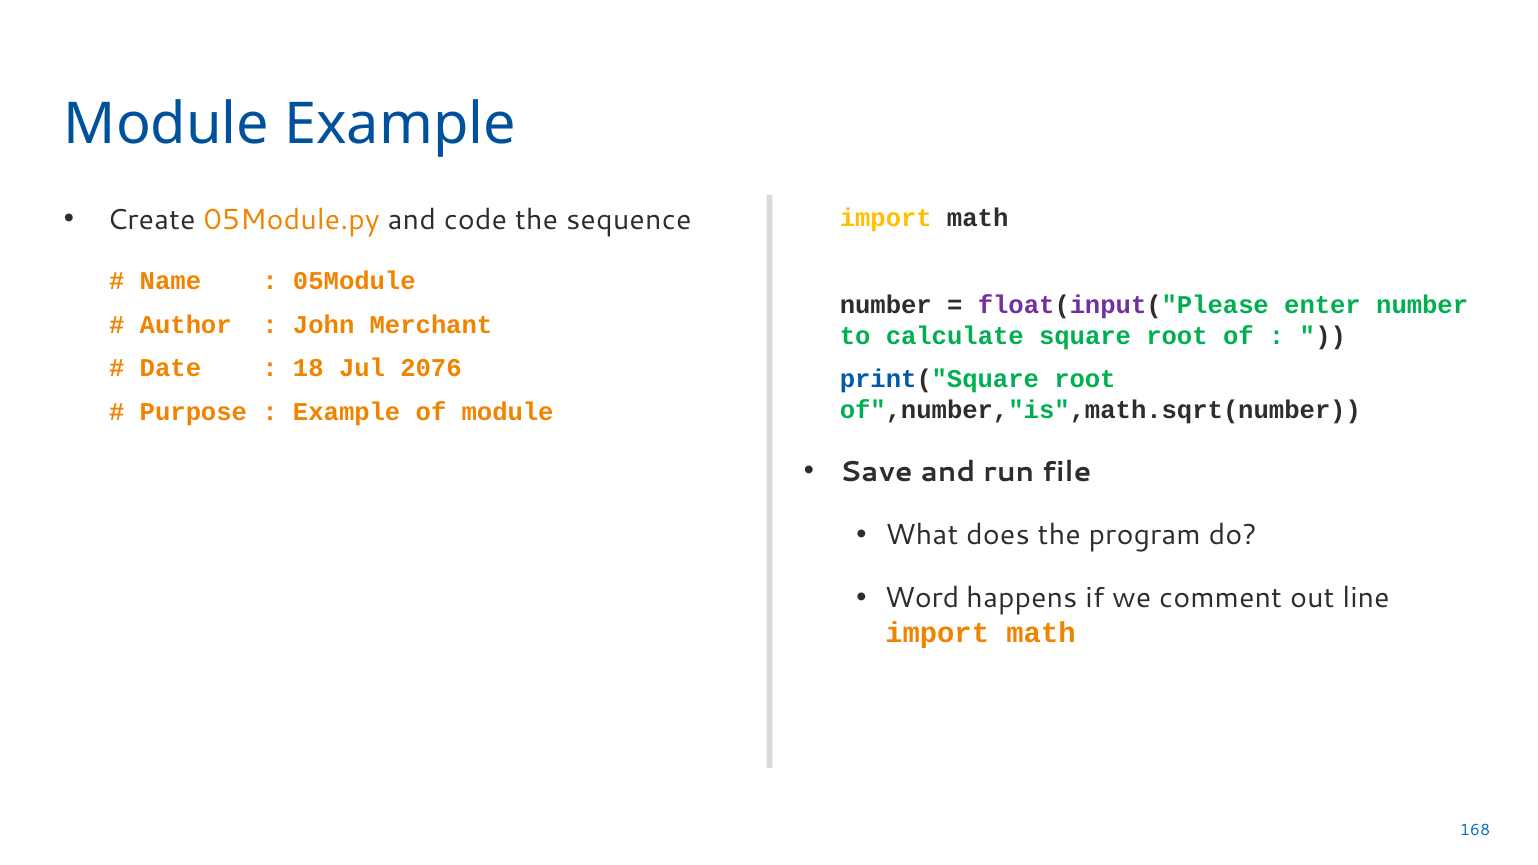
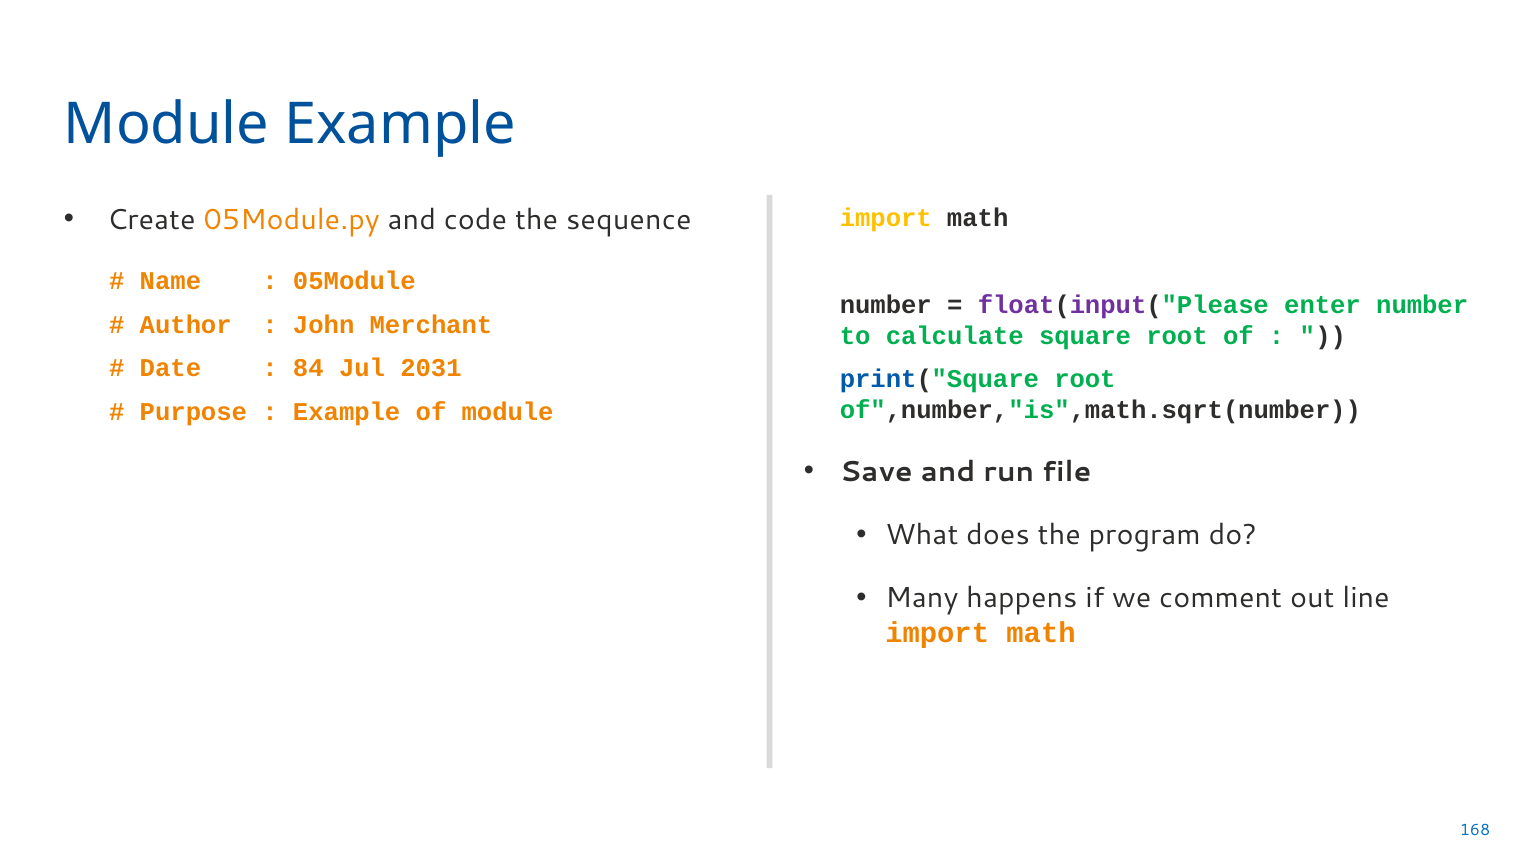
18: 18 -> 84
2076: 2076 -> 2031
Word: Word -> Many
